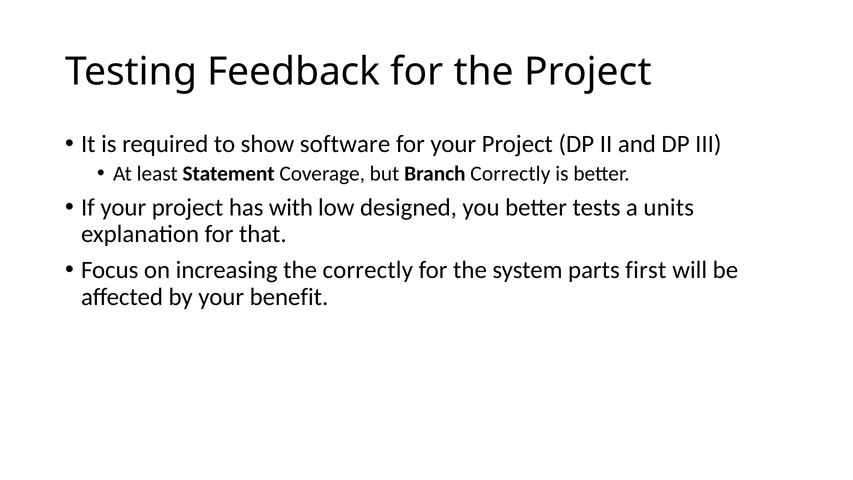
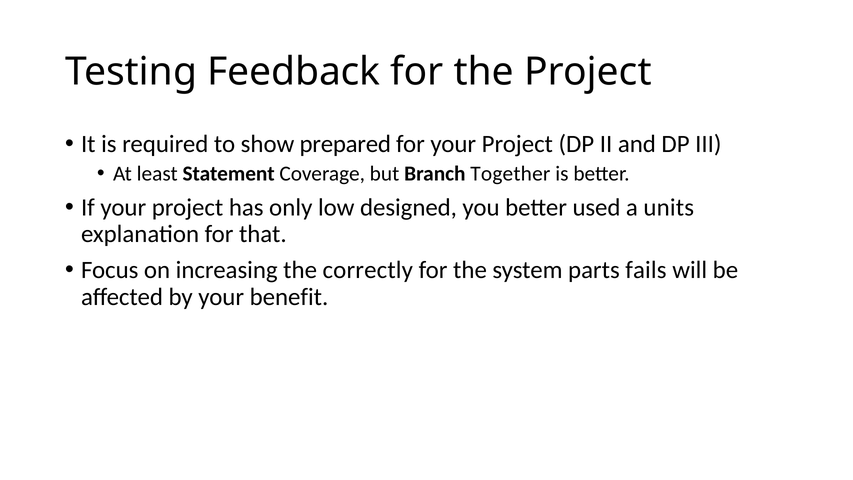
software: software -> prepared
Branch Correctly: Correctly -> Together
with: with -> only
tests: tests -> used
first: first -> fails
